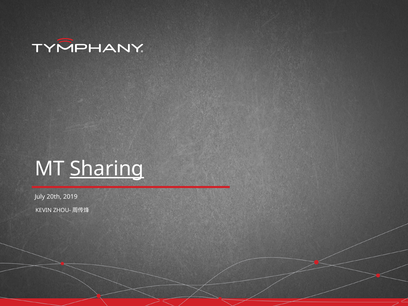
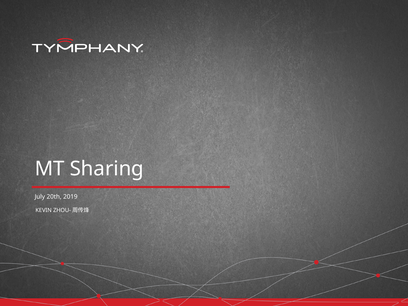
Sharing underline: present -> none
